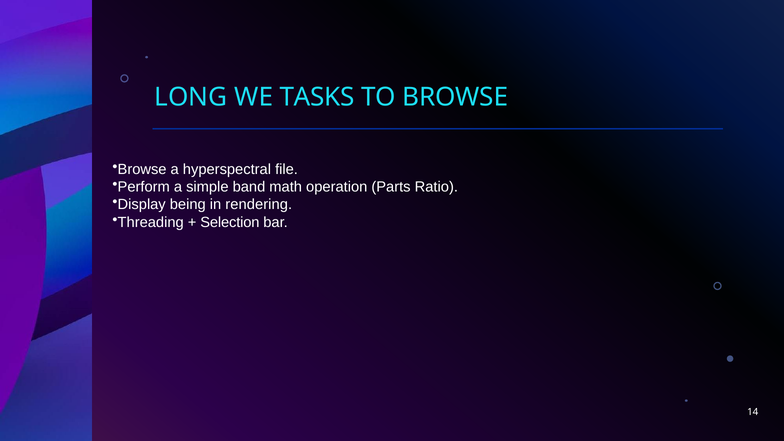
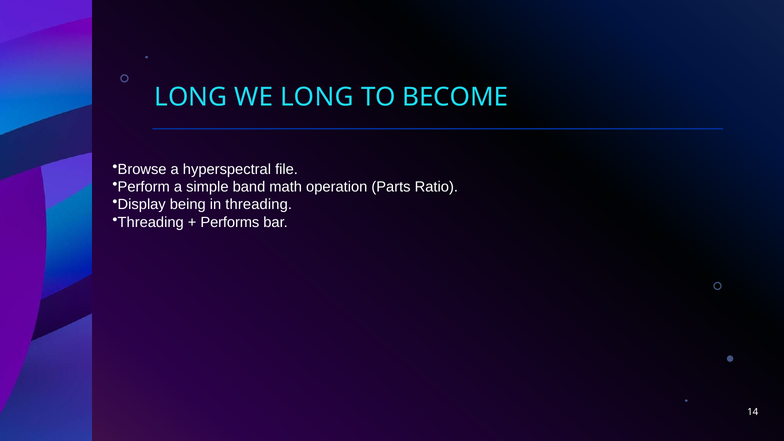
WE TASKS: TASKS -> LONG
TO BROWSE: BROWSE -> BECOME
in rendering: rendering -> threading
Selection: Selection -> Performs
